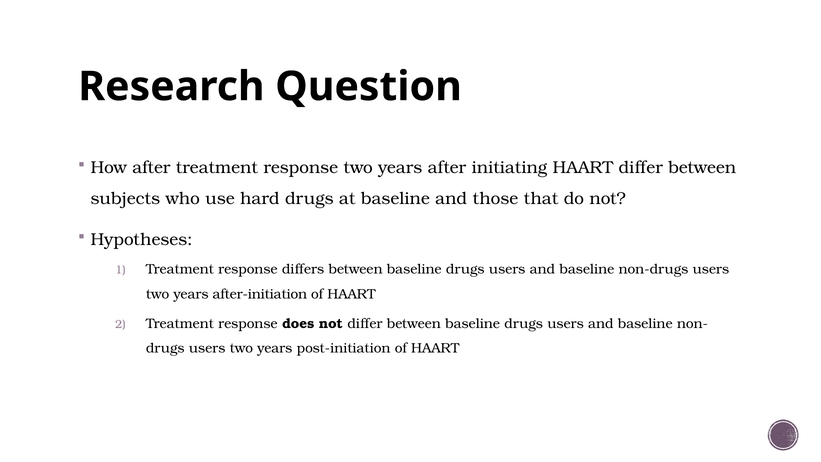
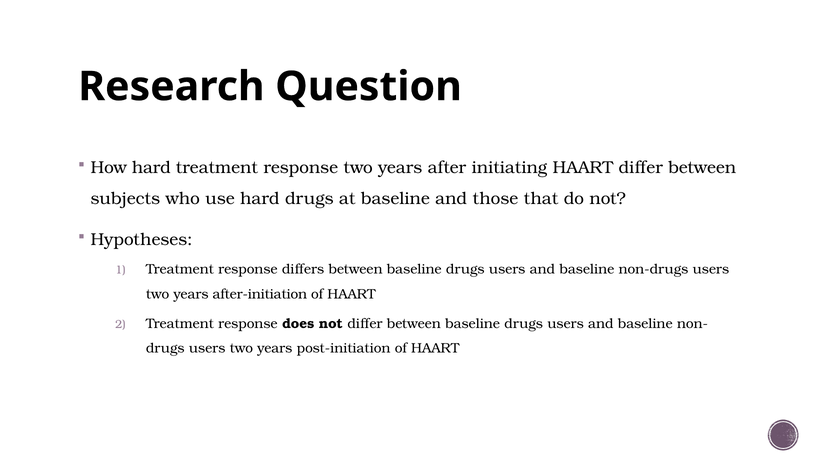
How after: after -> hard
